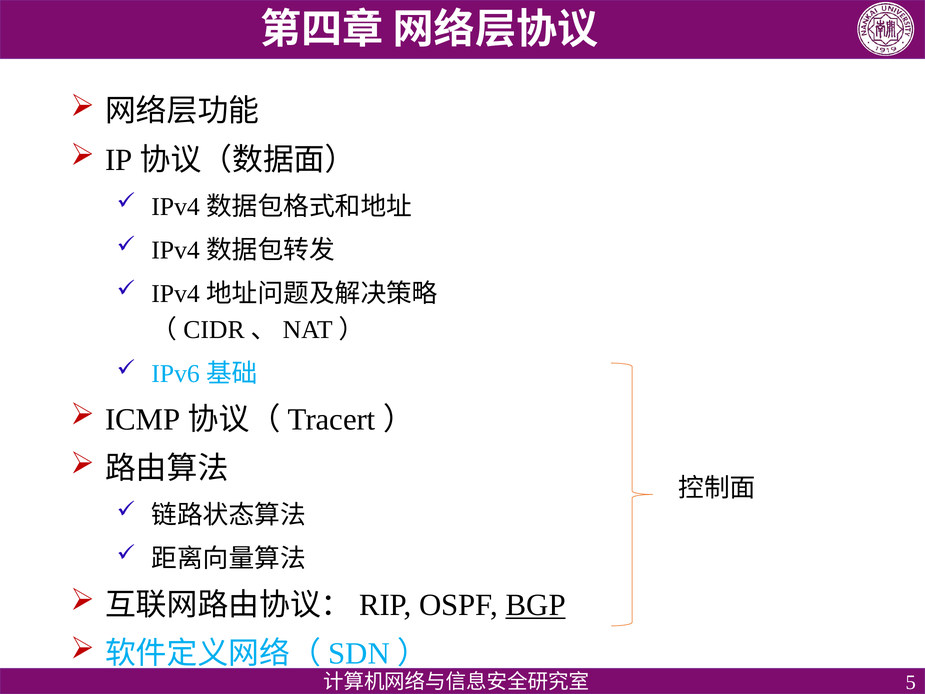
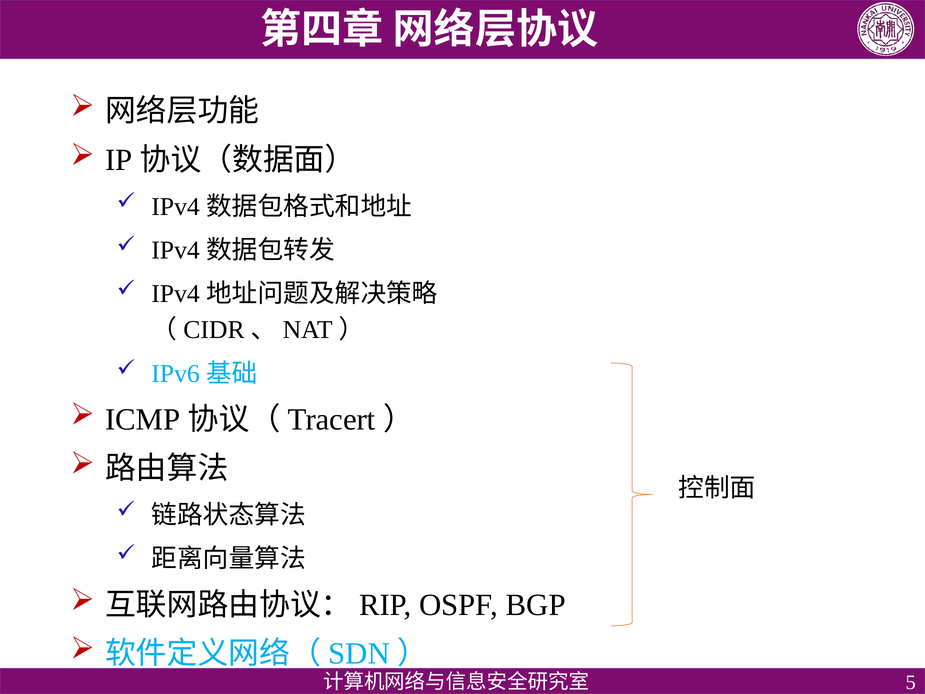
BGP underline: present -> none
